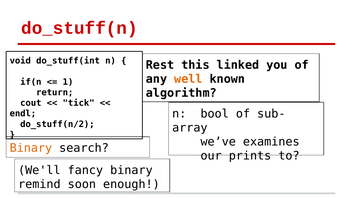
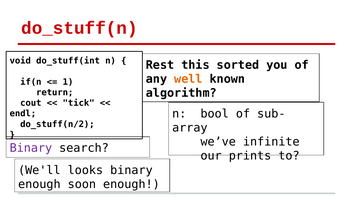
linked: linked -> sorted
examines: examines -> infinite
Binary at (31, 149) colour: orange -> purple
fancy: fancy -> looks
remind at (39, 185): remind -> enough
